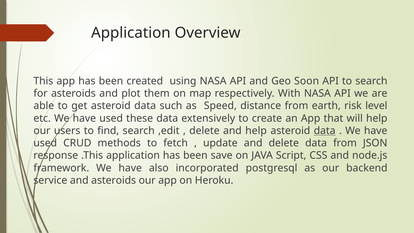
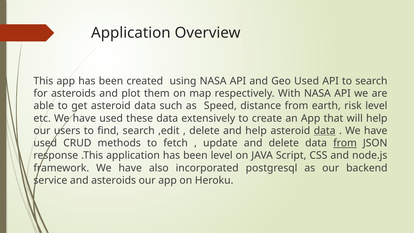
Geo Soon: Soon -> Used
from at (345, 143) underline: none -> present
been save: save -> level
